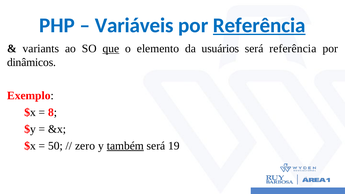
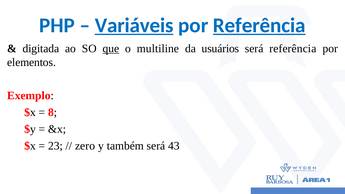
Variáveis underline: none -> present
variants: variants -> digitada
elemento: elemento -> multiline
dinâmicos: dinâmicos -> elementos
50: 50 -> 23
também underline: present -> none
19: 19 -> 43
